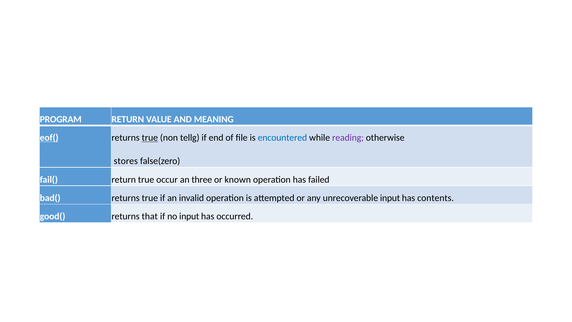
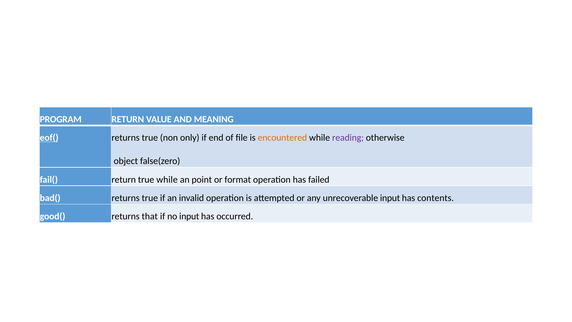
true at (150, 138) underline: present -> none
tellg: tellg -> only
encountered colour: blue -> orange
stores: stores -> object
true occur: occur -> while
three: three -> point
known: known -> format
